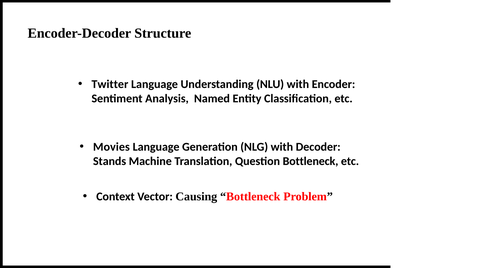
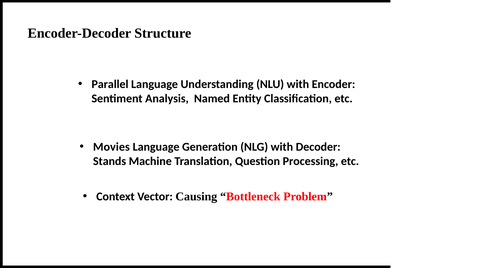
Twitter: Twitter -> Parallel
Question Bottleneck: Bottleneck -> Processing
